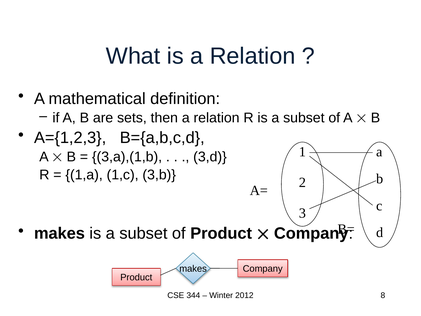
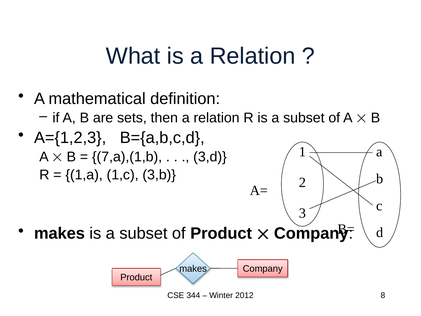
3,a),(1,b: 3,a),(1,b -> 7,a),(1,b
